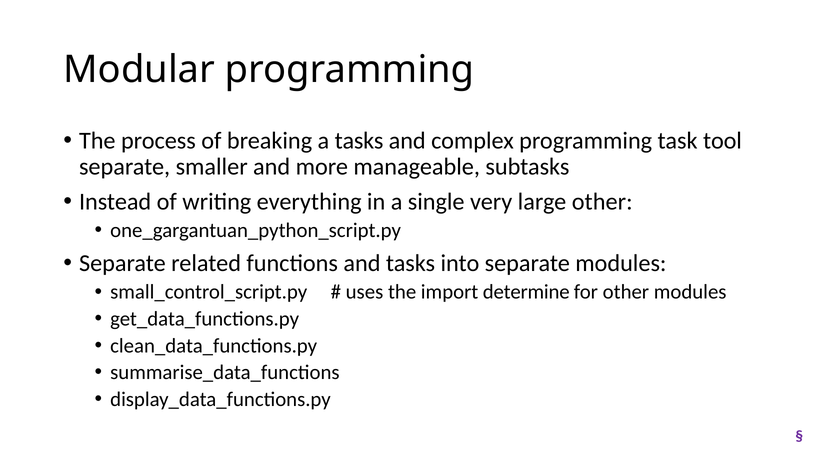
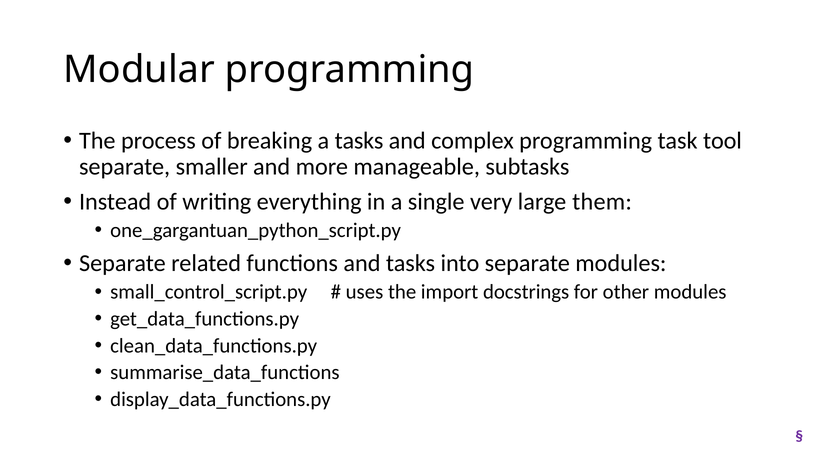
large other: other -> them
determine: determine -> docstrings
